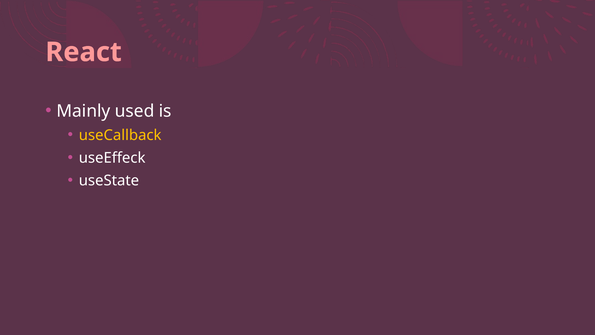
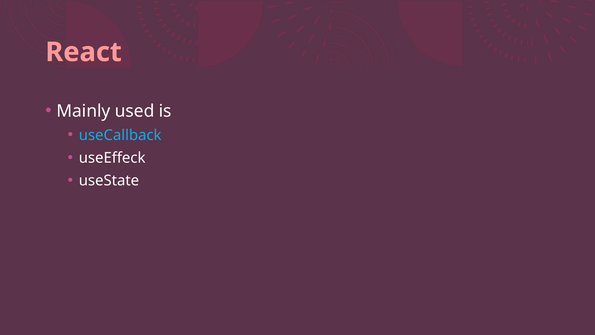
useCallback colour: yellow -> light blue
